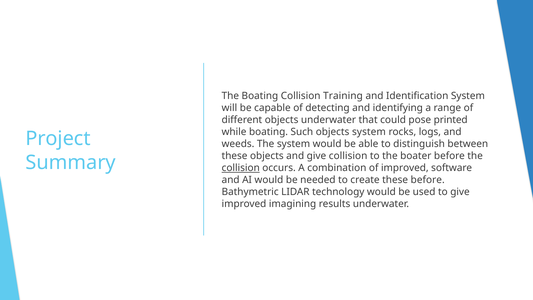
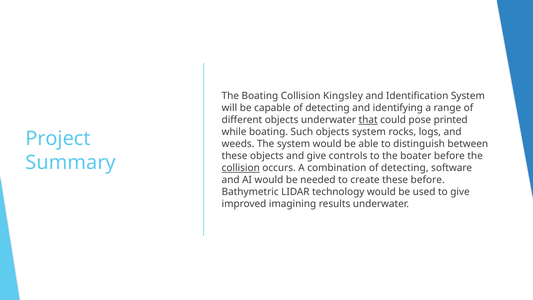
Training: Training -> Kingsley
that underline: none -> present
give collision: collision -> controls
combination of improved: improved -> detecting
